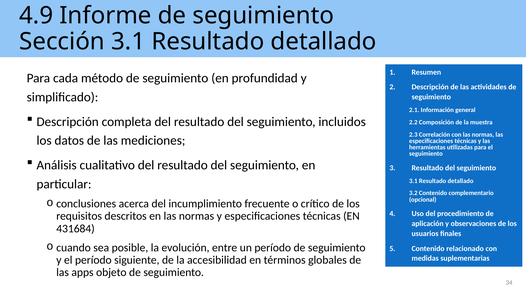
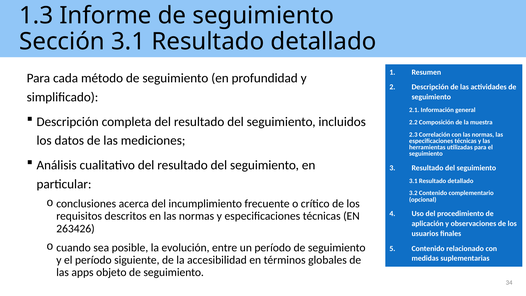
4.9: 4.9 -> 1.3
431684: 431684 -> 263426
